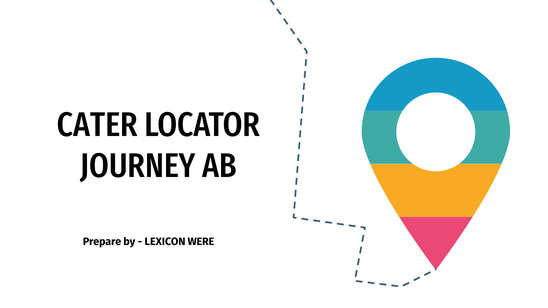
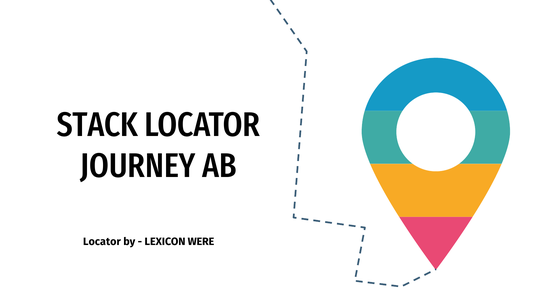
CATER: CATER -> STACK
Prepare at (102, 242): Prepare -> Locator
